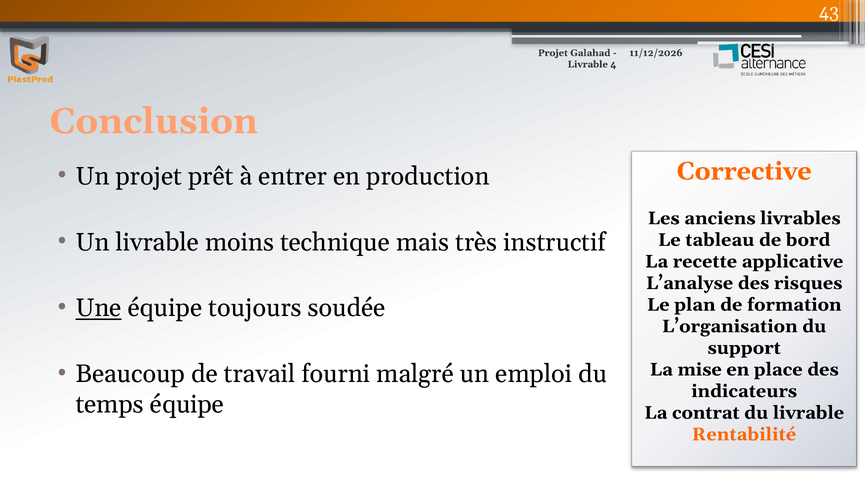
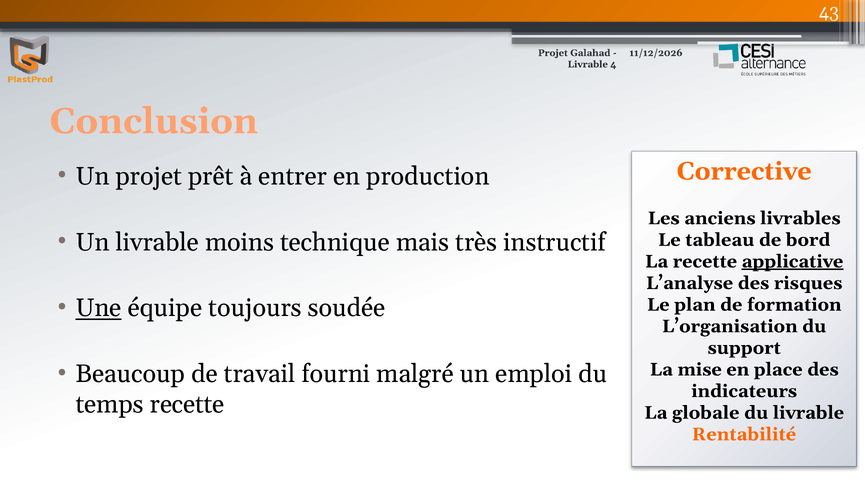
applicative underline: none -> present
temps équipe: équipe -> recette
contrat: contrat -> globale
